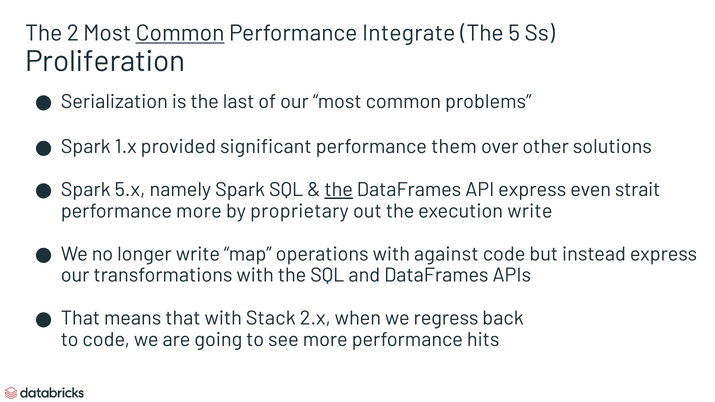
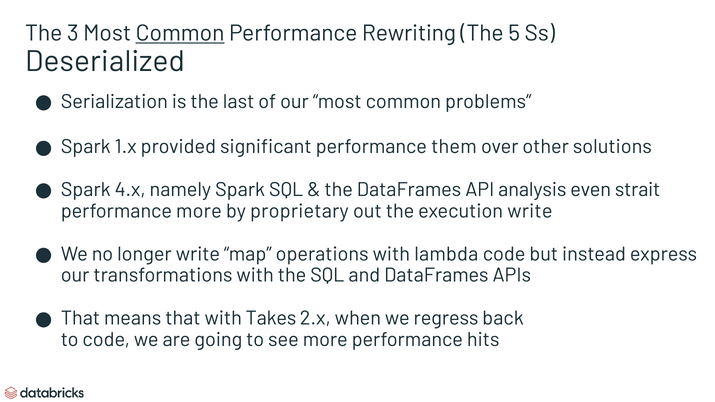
2: 2 -> 3
Integrate: Integrate -> Rewriting
Proliferation: Proliferation -> Deserialized
5.x: 5.x -> 4.x
the at (339, 190) underline: present -> none
API express: express -> analysis
against: against -> lambda
Stack: Stack -> Takes
